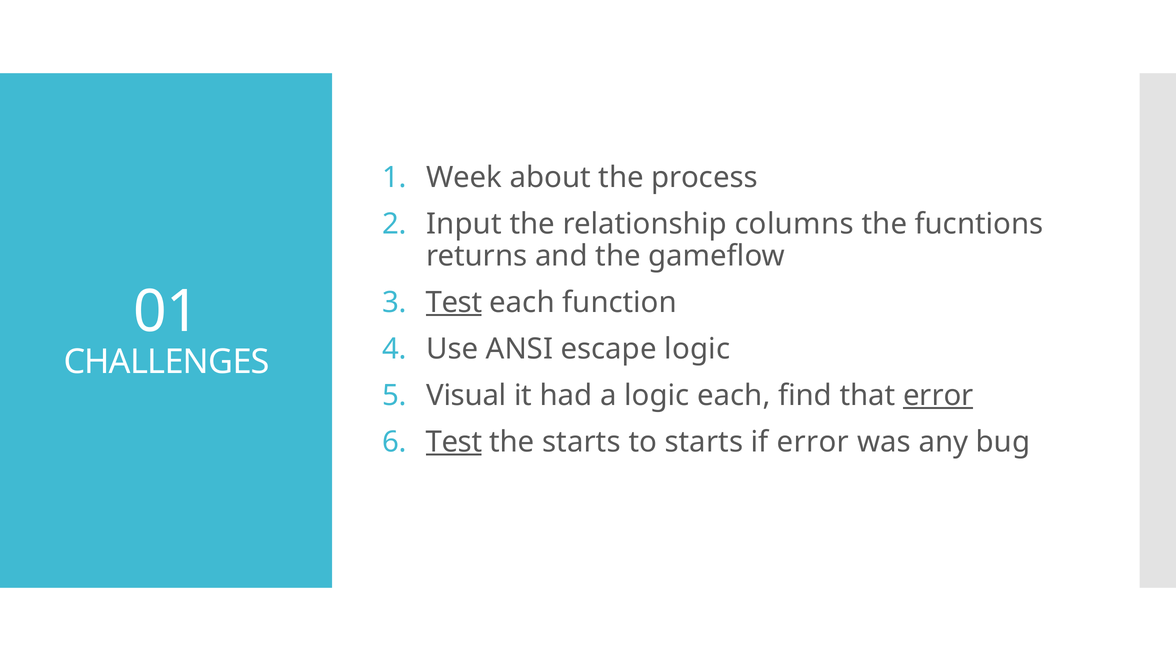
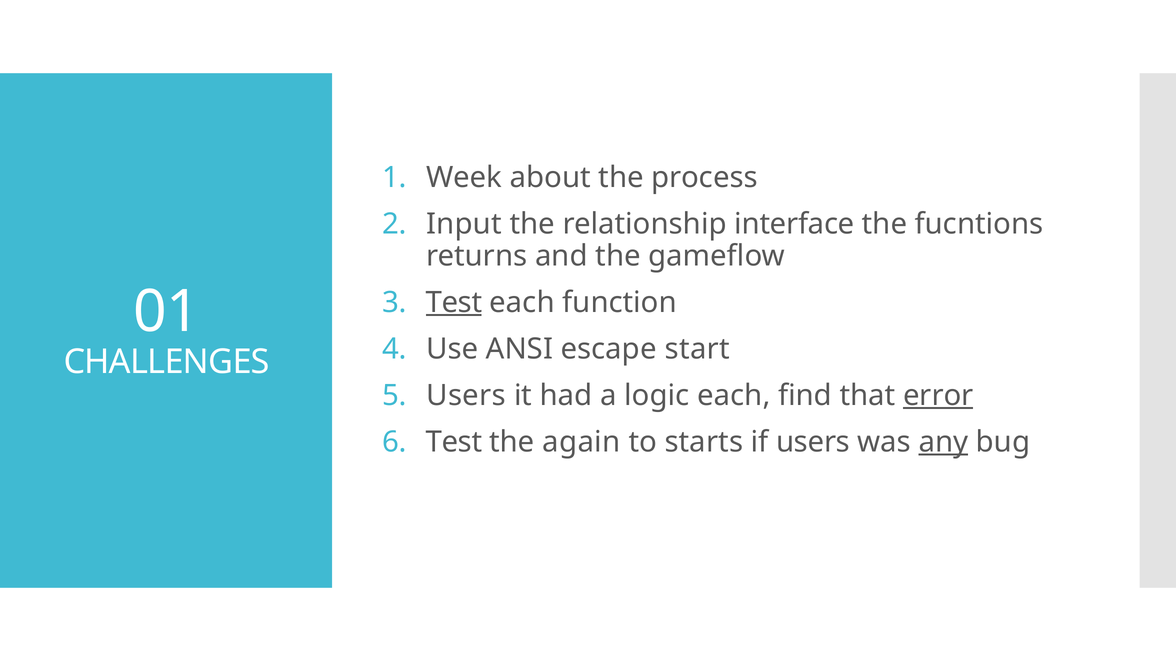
columns: columns -> interface
escape logic: logic -> start
Visual at (466, 395): Visual -> Users
Test at (454, 441) underline: present -> none
the starts: starts -> again
if error: error -> users
any underline: none -> present
